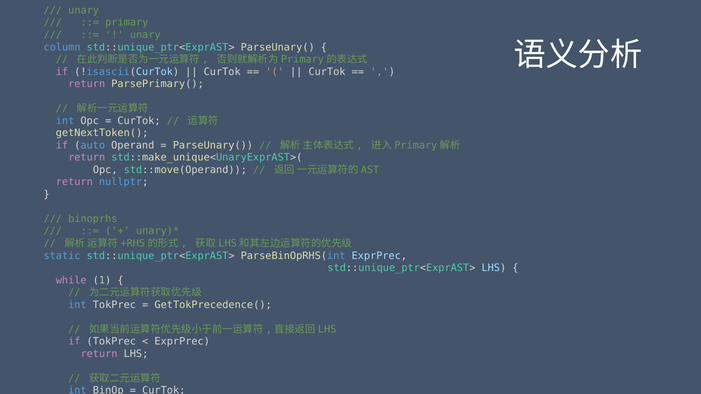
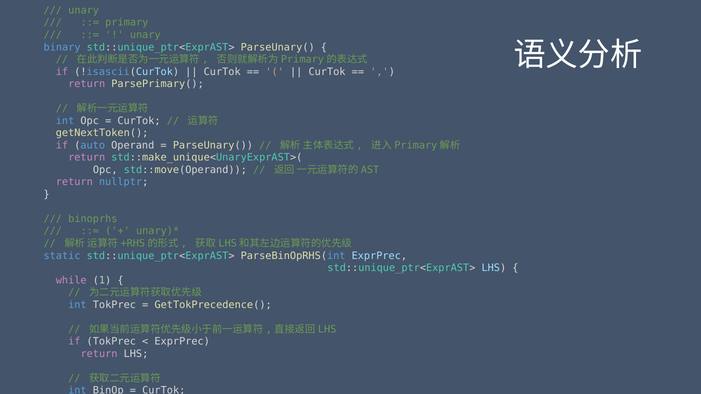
column at (62, 47): column -> binary
